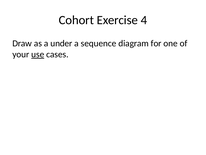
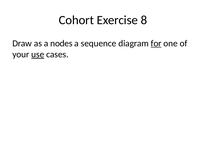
4: 4 -> 8
under: under -> nodes
for underline: none -> present
